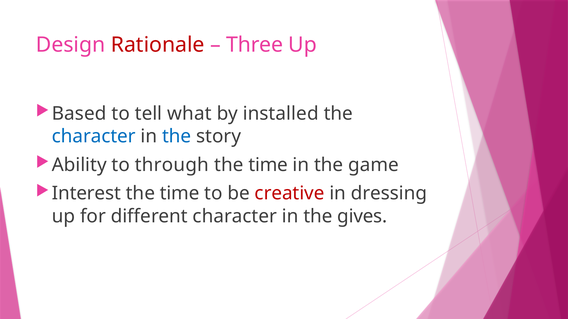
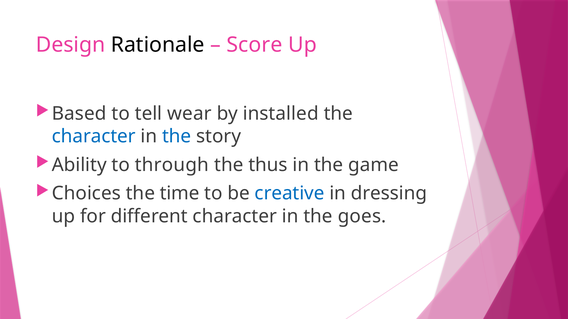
Rationale colour: red -> black
Three: Three -> Score
what: what -> wear
time at (268, 165): time -> thus
Interest: Interest -> Choices
creative colour: red -> blue
gives: gives -> goes
